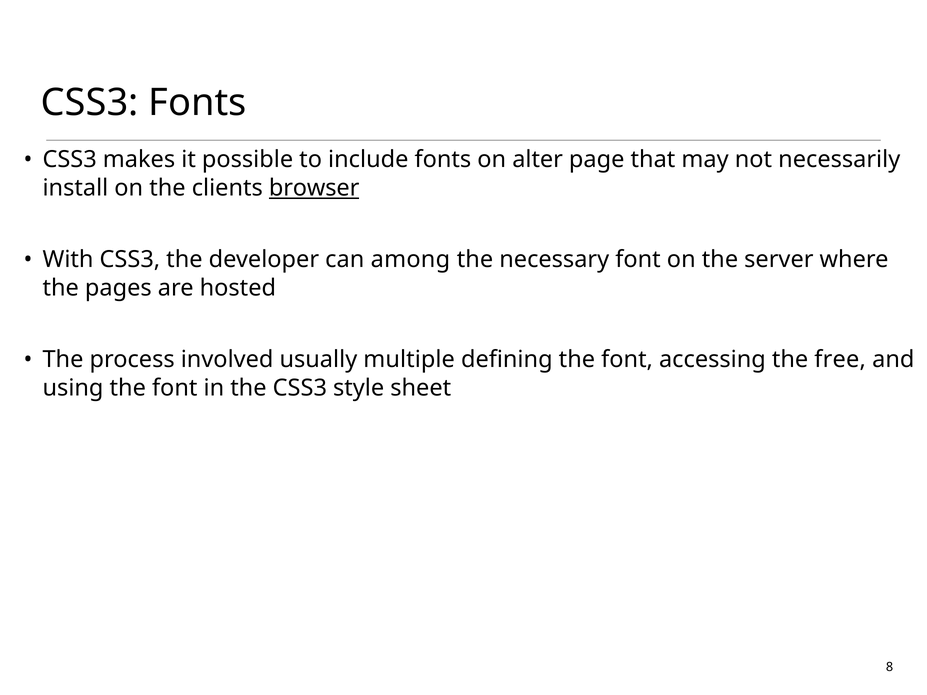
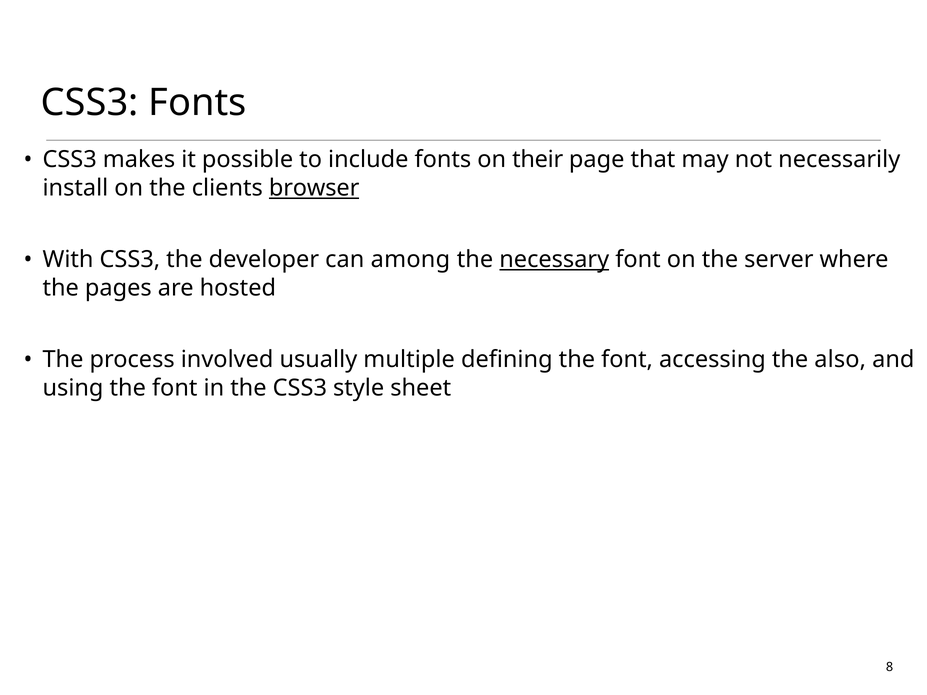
alter: alter -> their
necessary underline: none -> present
free: free -> also
